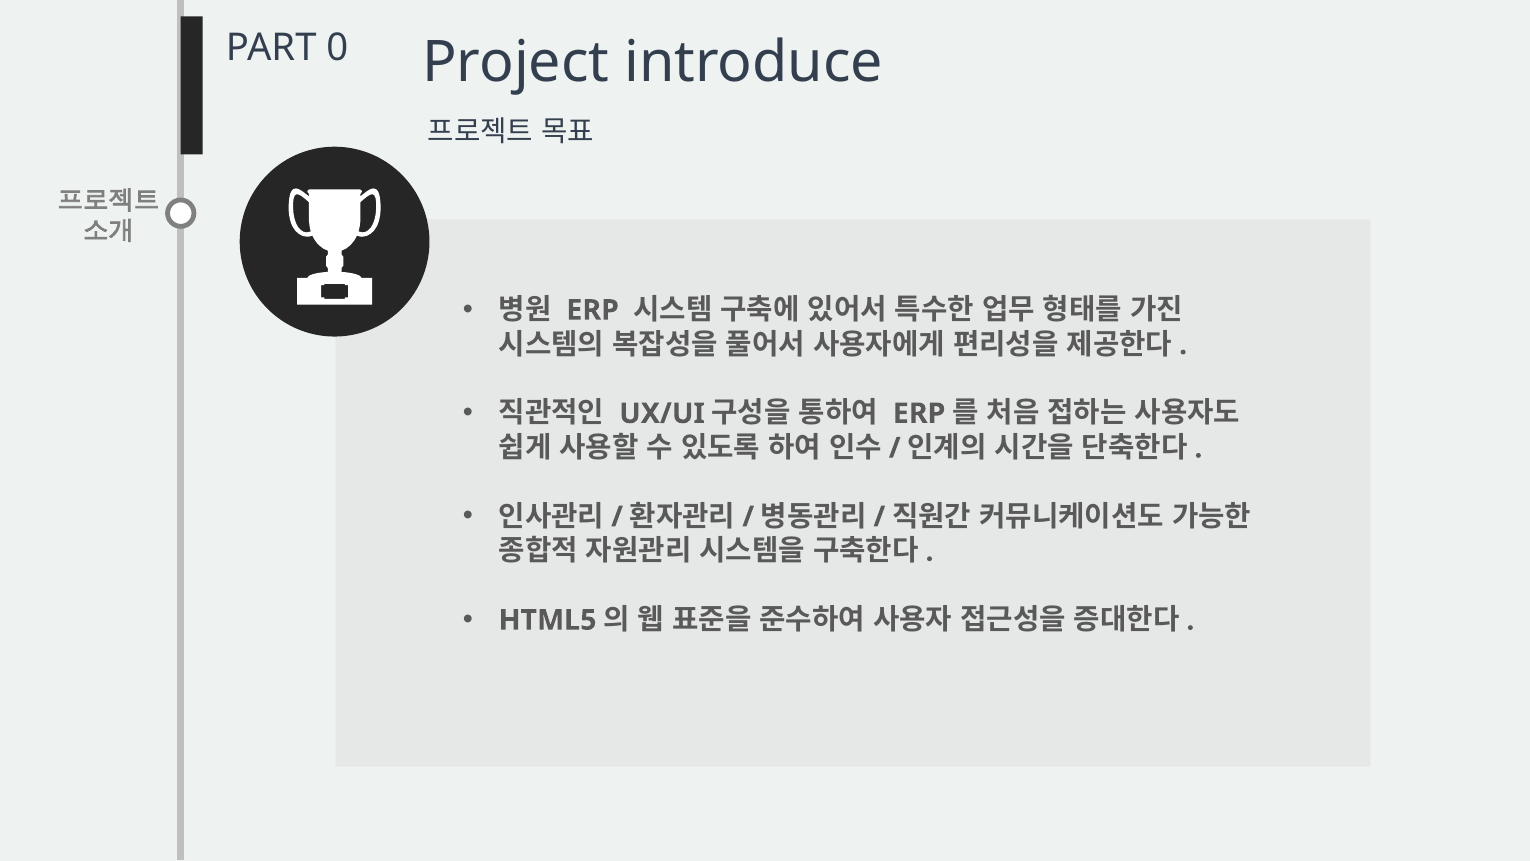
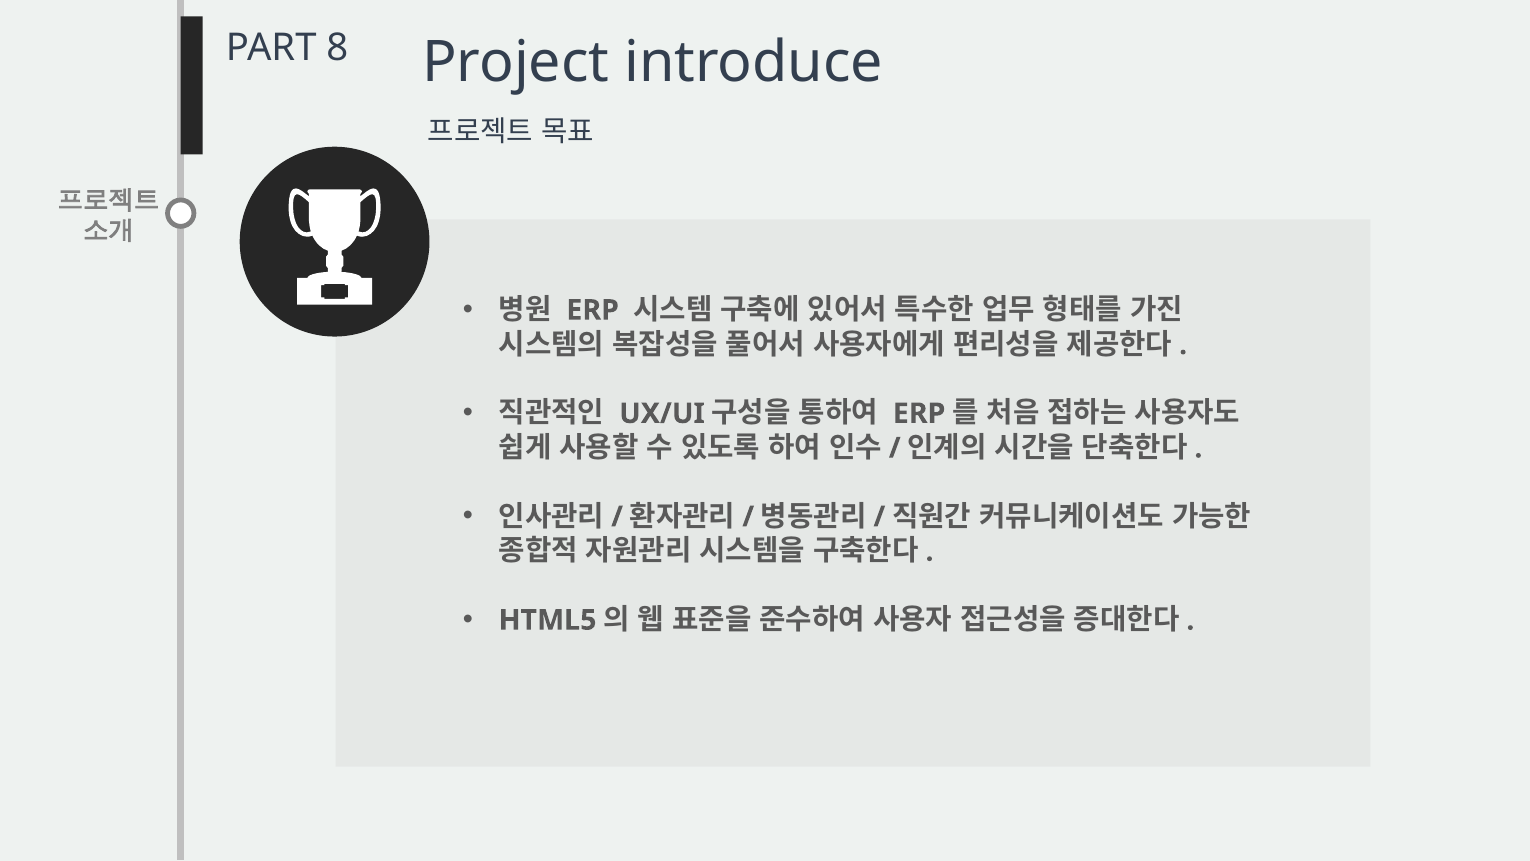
0: 0 -> 8
